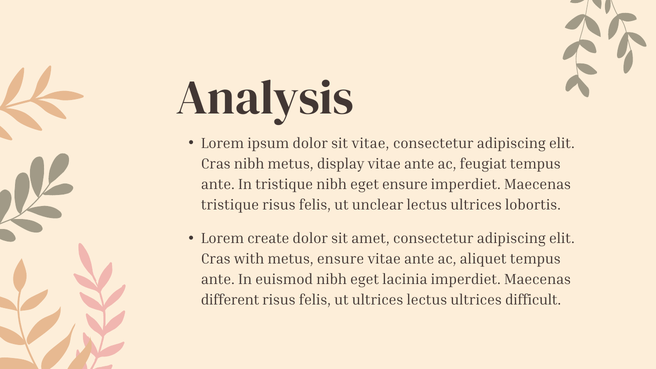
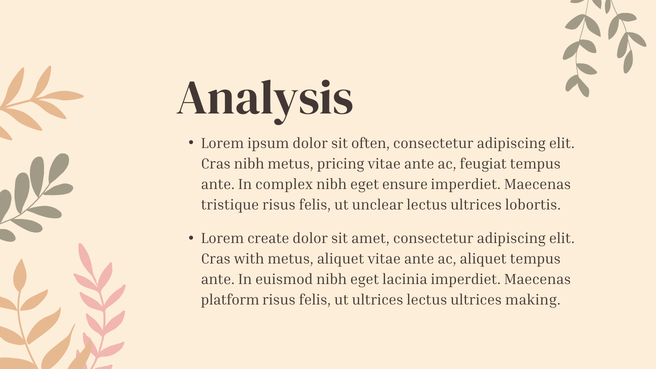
sit vitae: vitae -> often
display: display -> pricing
In tristique: tristique -> complex
metus ensure: ensure -> aliquet
different: different -> platform
difficult: difficult -> making
